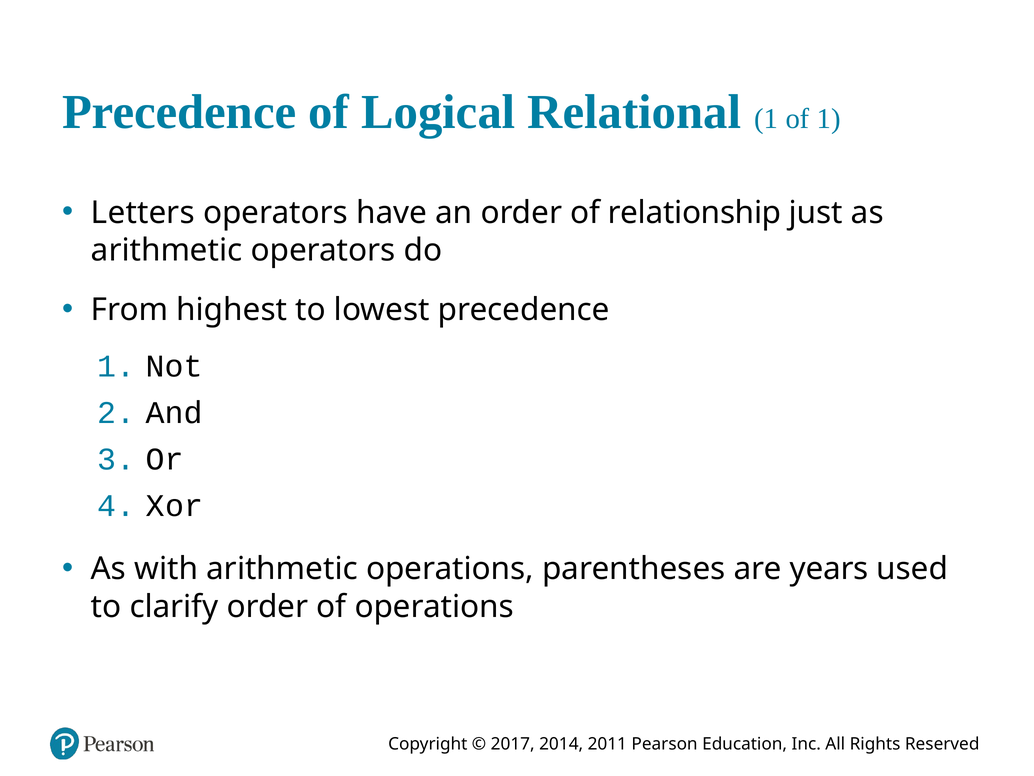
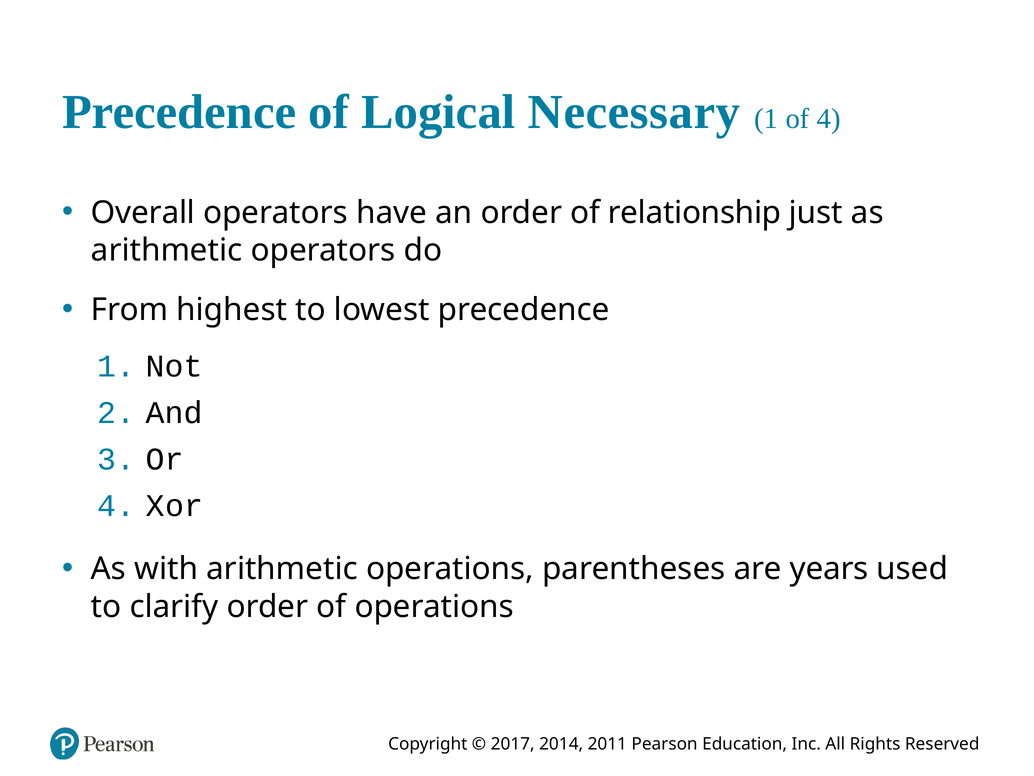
Relational: Relational -> Necessary
of 1: 1 -> 4
Letters: Letters -> Overall
